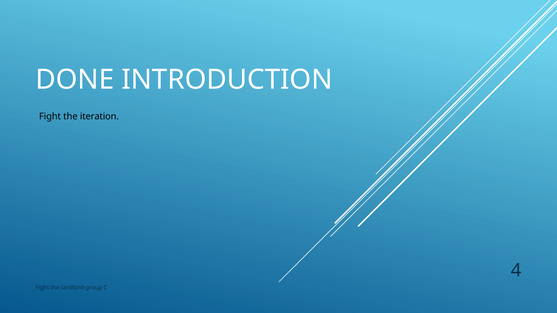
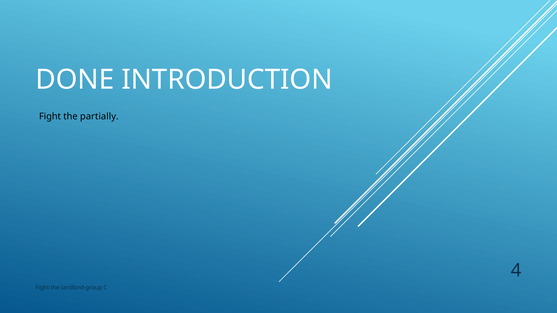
iteration: iteration -> partially
